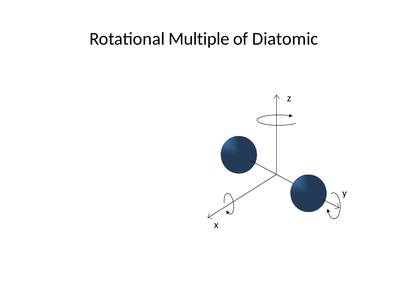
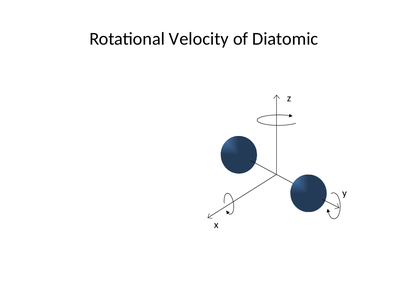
Multiple: Multiple -> Velocity
